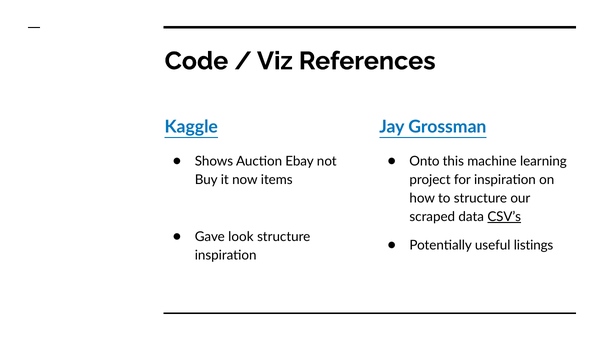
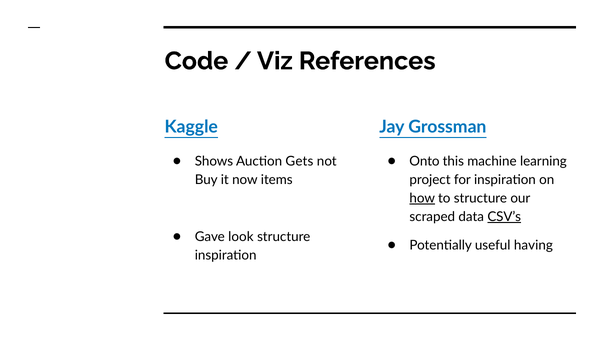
Ebay: Ebay -> Gets
how underline: none -> present
listings: listings -> having
